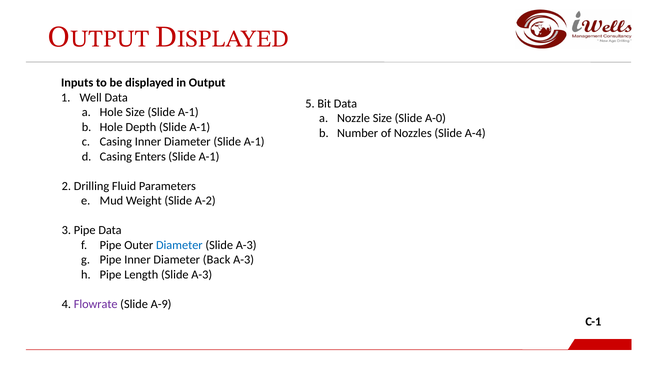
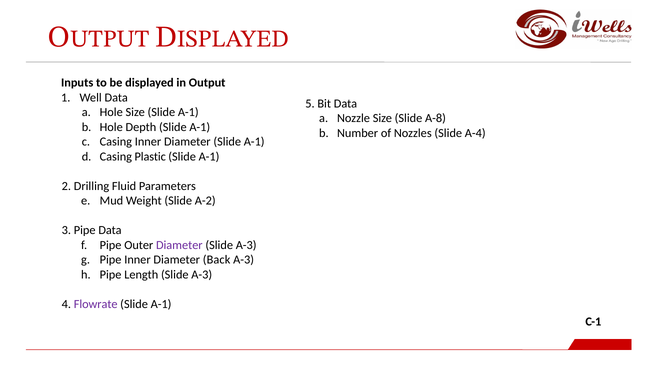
A-0: A-0 -> A-8
Enters: Enters -> Plastic
Diameter at (179, 246) colour: blue -> purple
A-9 at (161, 305): A-9 -> A-1
